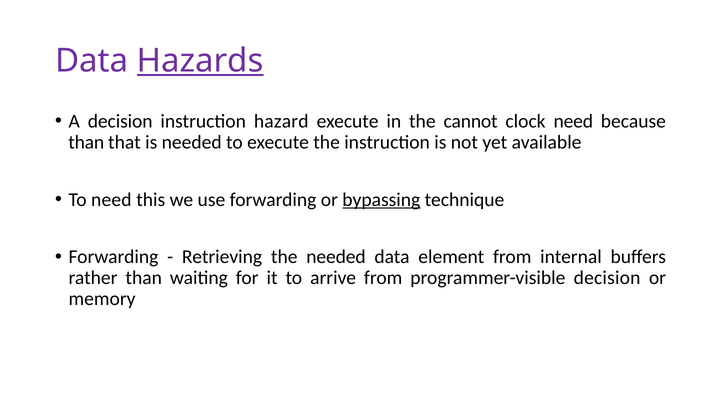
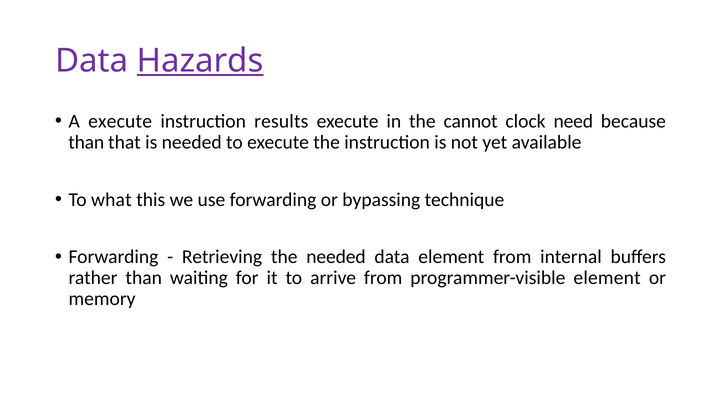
A decision: decision -> execute
hazard: hazard -> results
To need: need -> what
bypassing underline: present -> none
programmer-visible decision: decision -> element
